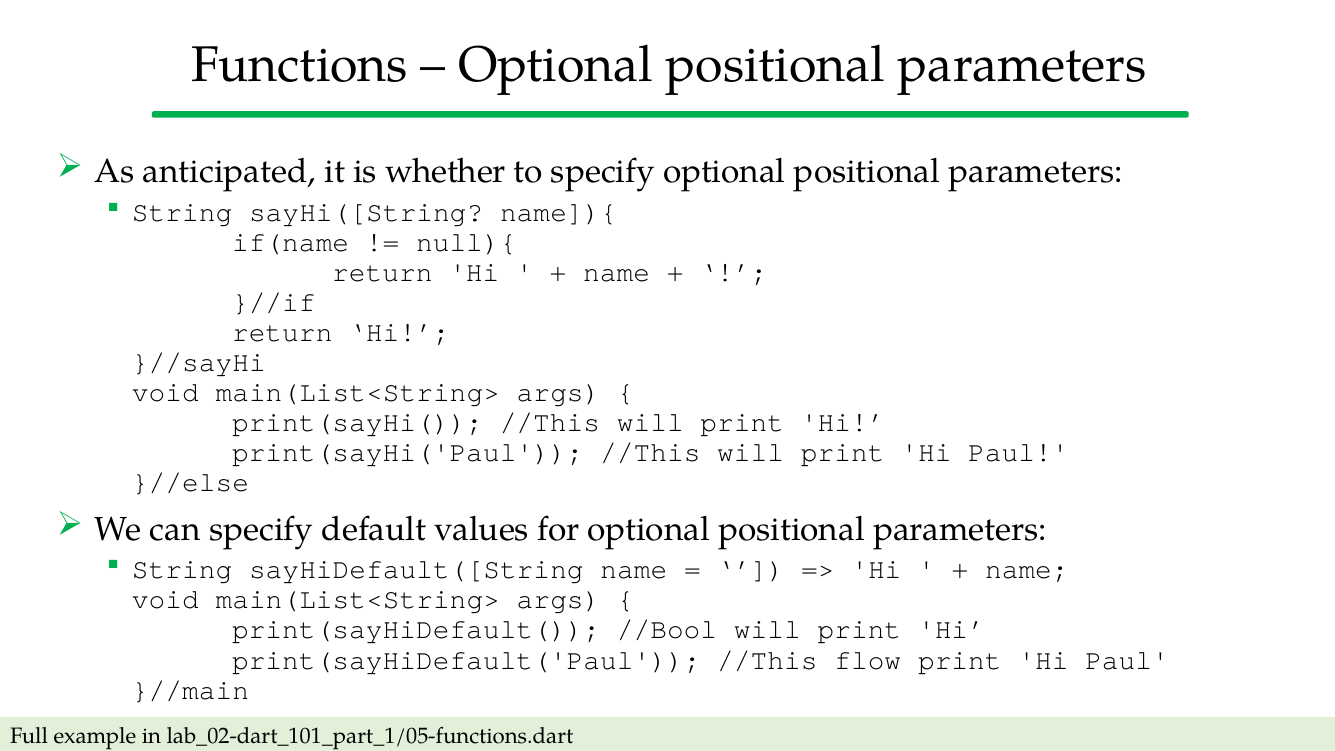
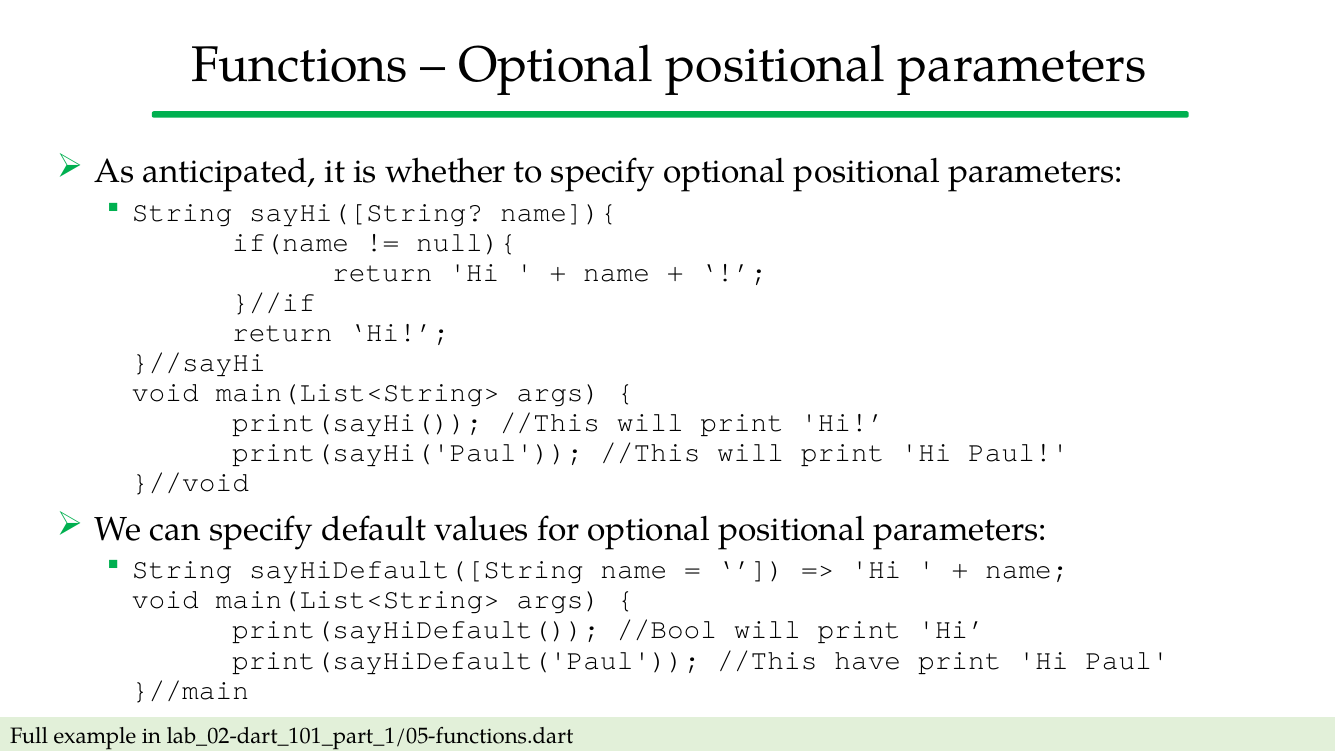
}//else: }//else -> }//void
flow: flow -> have
